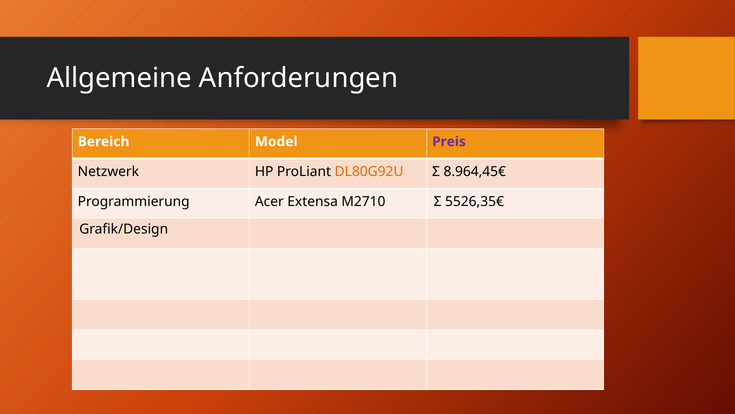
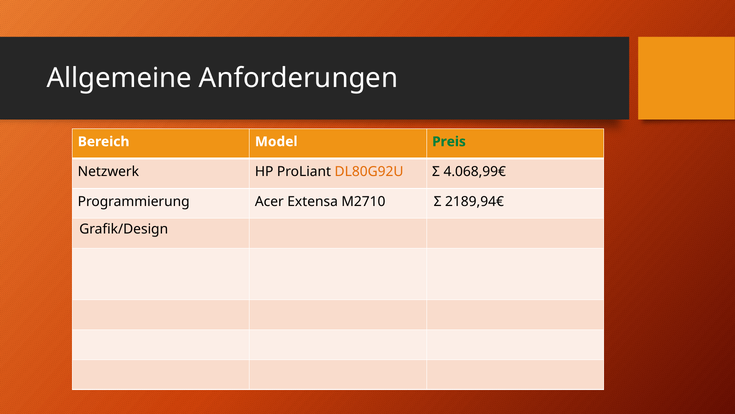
Preis colour: purple -> green
8.964,45€: 8.964,45€ -> 4.068,99€
5526,35€: 5526,35€ -> 2189,94€
